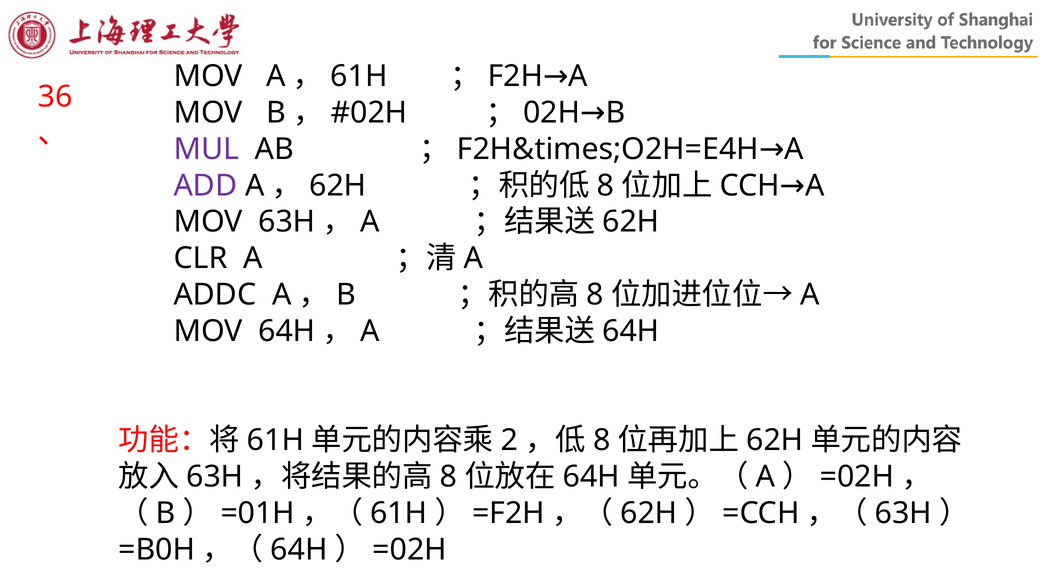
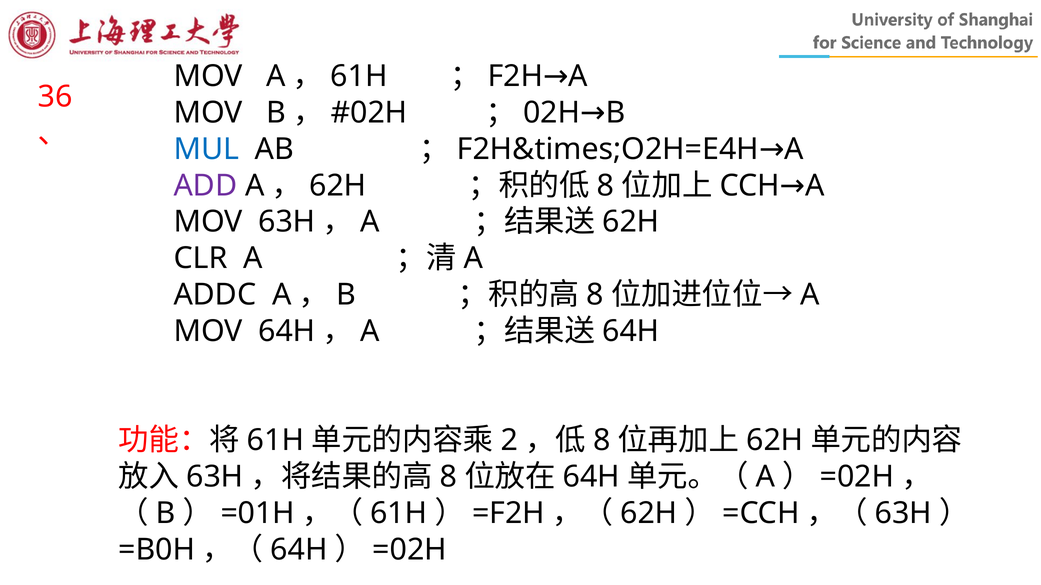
MUL colour: purple -> blue
